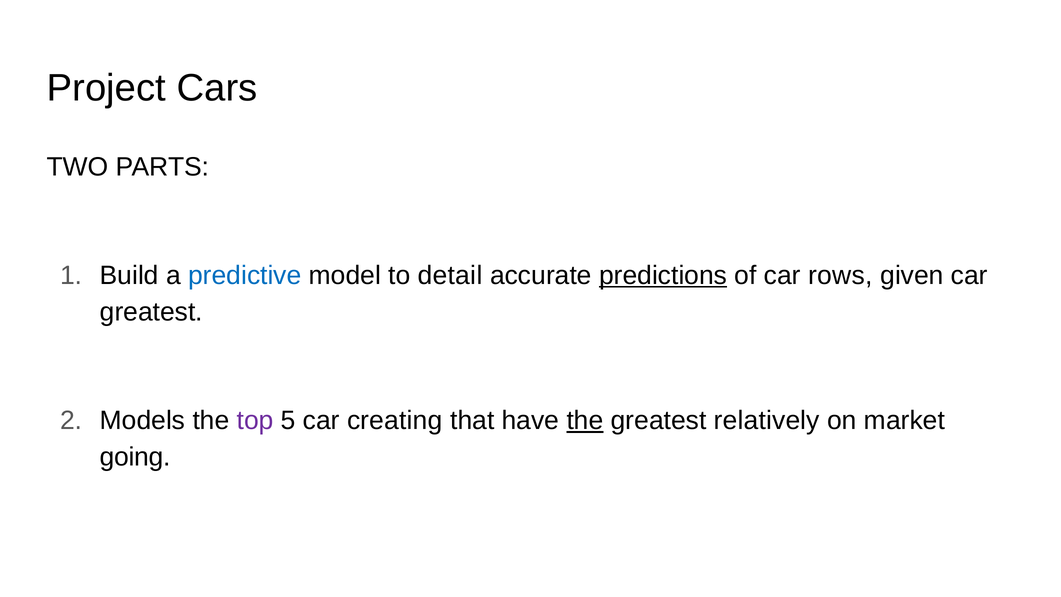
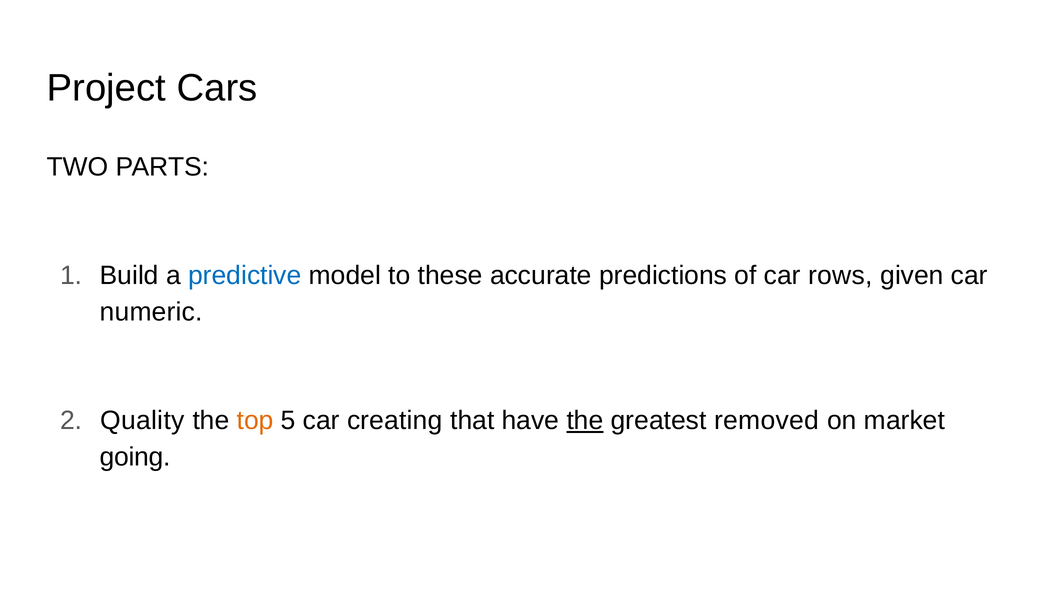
detail: detail -> these
predictions underline: present -> none
greatest at (151, 312): greatest -> numeric
Models: Models -> Quality
top colour: purple -> orange
relatively: relatively -> removed
